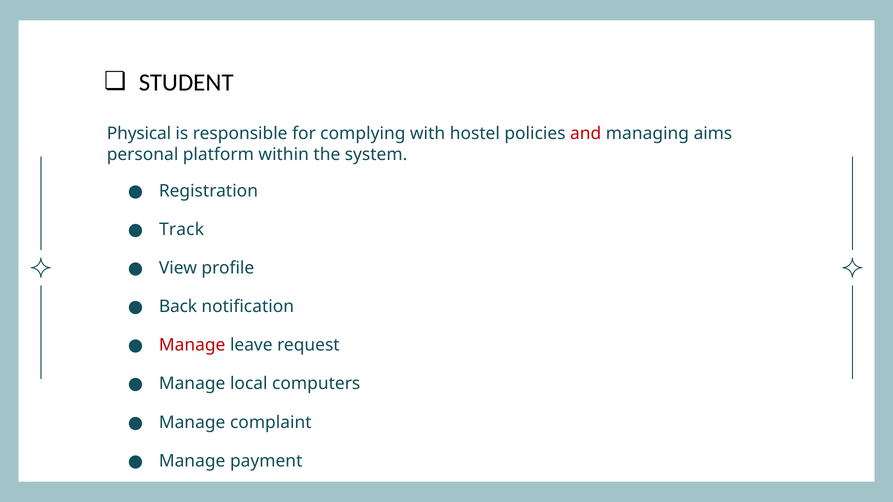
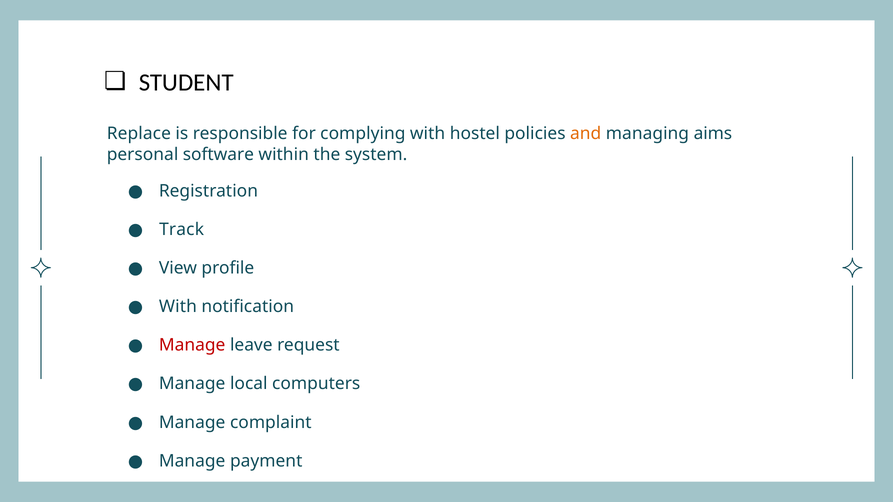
Physical: Physical -> Replace
and colour: red -> orange
platform: platform -> software
Back at (178, 307): Back -> With
